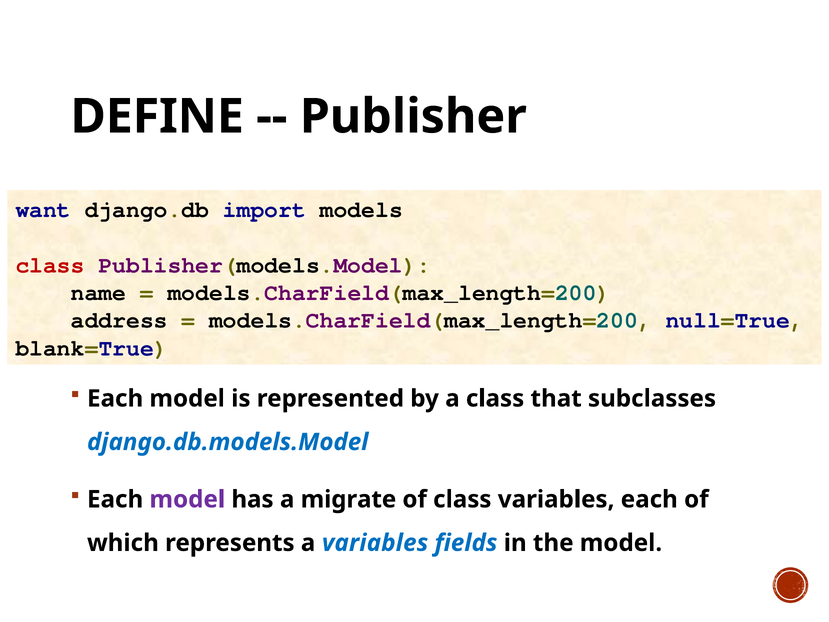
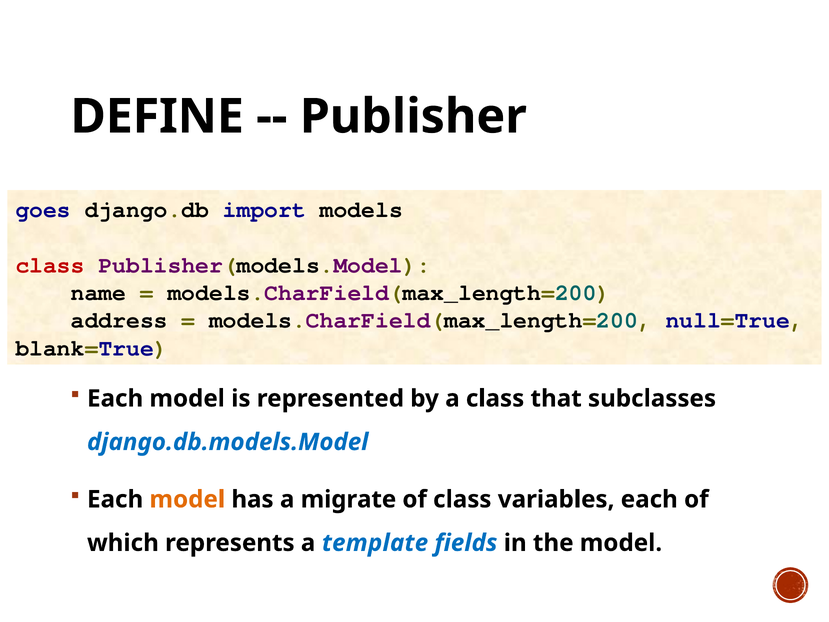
want: want -> goes
model at (187, 499) colour: purple -> orange
a variables: variables -> template
